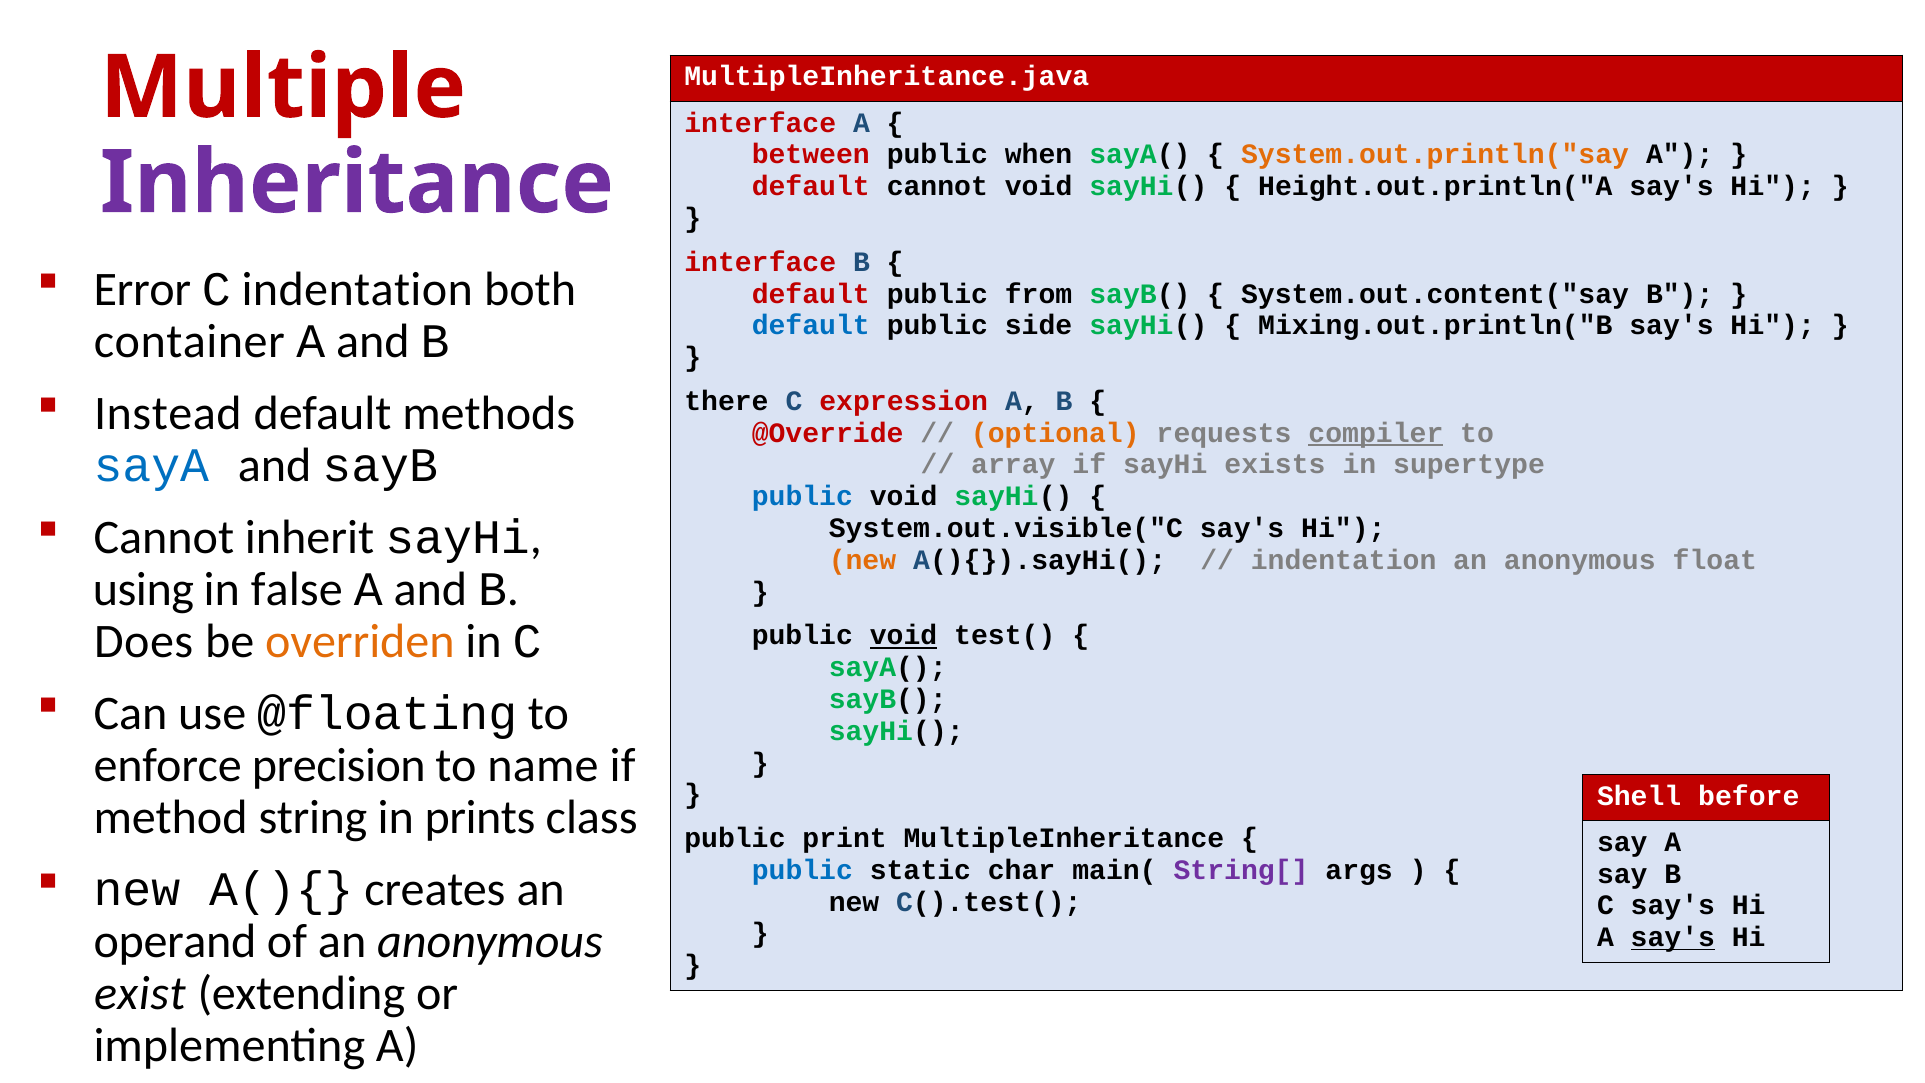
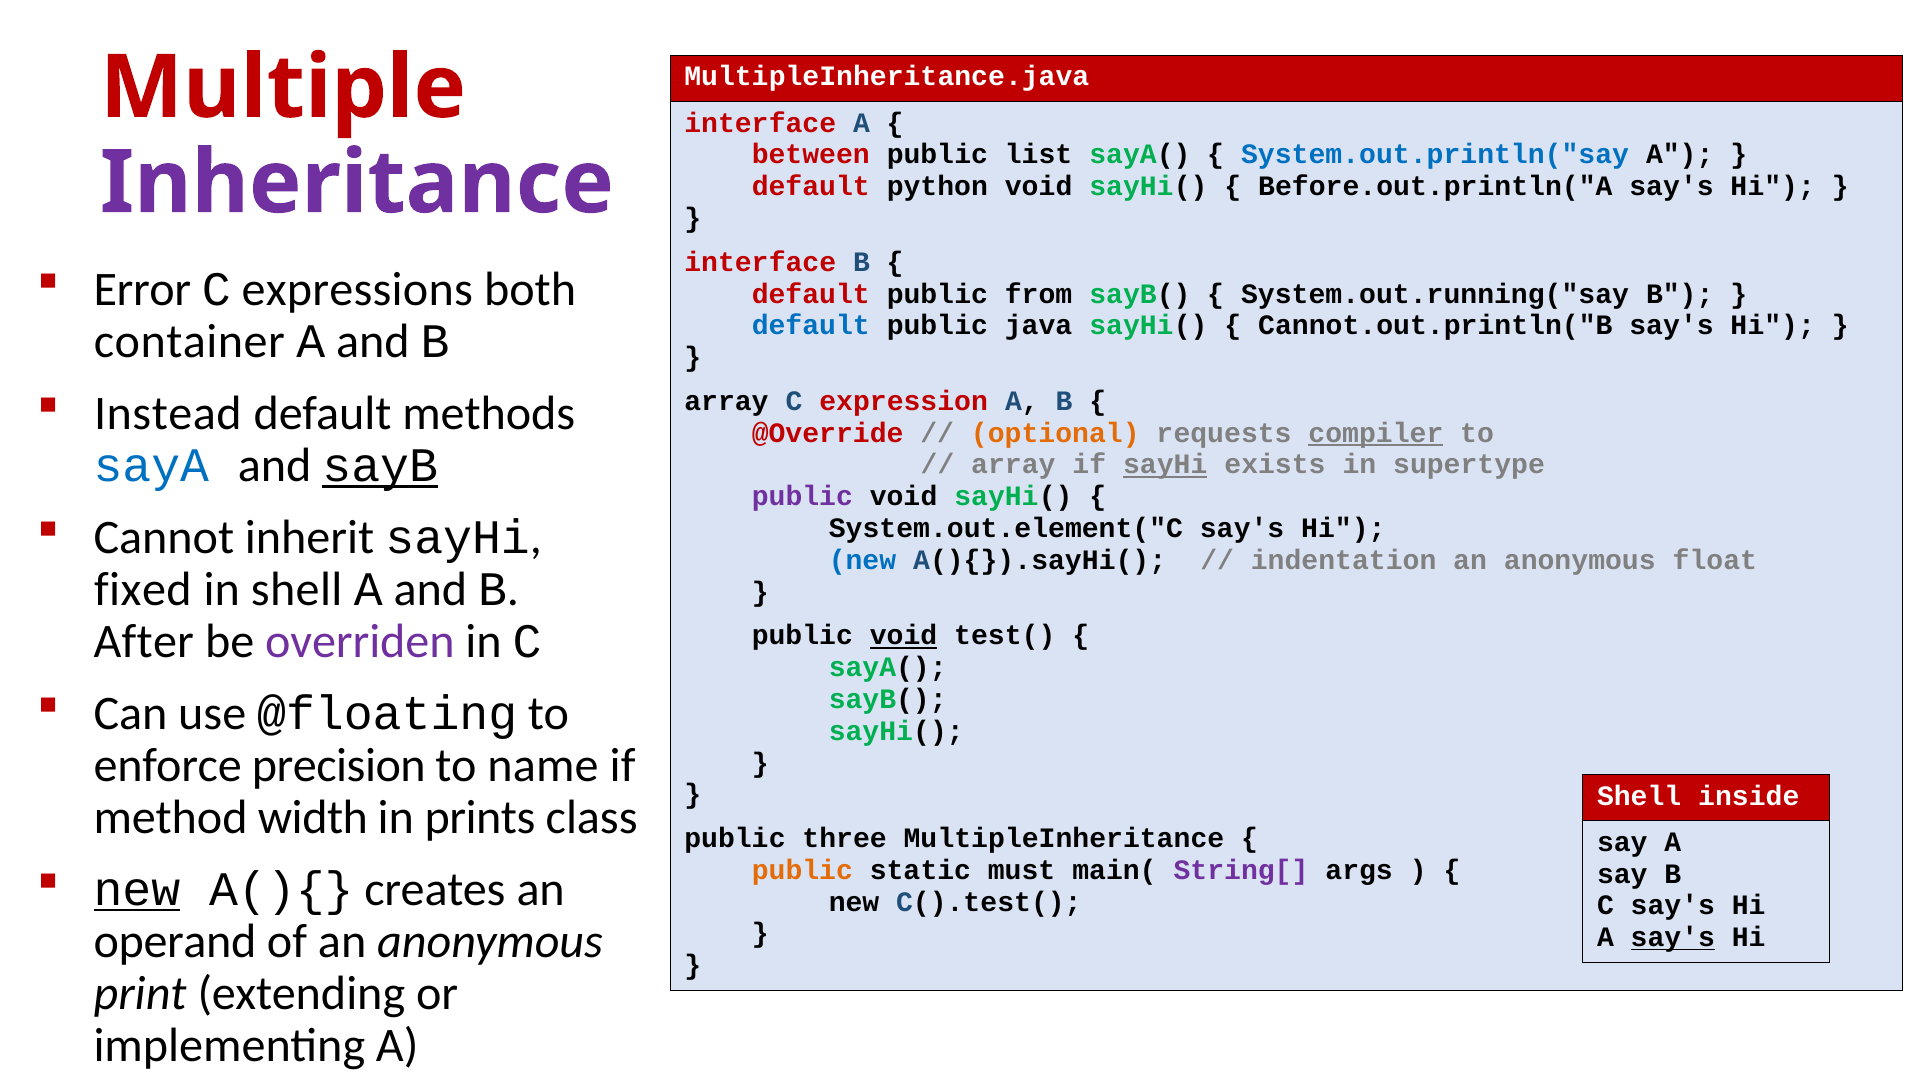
when: when -> list
System.out.println("say colour: orange -> blue
default cannot: cannot -> python
Height.out.println("A: Height.out.println("A -> Before.out.println("A
C indentation: indentation -> expressions
System.out.content("say: System.out.content("say -> System.out.running("say
side: side -> java
Mixing.out.println("B: Mixing.out.println("B -> Cannot.out.println("B
there at (726, 401): there -> array
sayB underline: none -> present
sayHi at (1165, 465) underline: none -> present
public at (802, 496) colour: blue -> purple
System.out.visible("C: System.out.visible("C -> System.out.element("C
new at (862, 560) colour: orange -> blue
using: using -> fixed
in false: false -> shell
Does: Does -> After
overriden colour: orange -> purple
before: before -> inside
string: string -> width
print: print -> three
public at (802, 870) colour: blue -> orange
char: char -> must
new at (137, 889) underline: none -> present
exist: exist -> print
